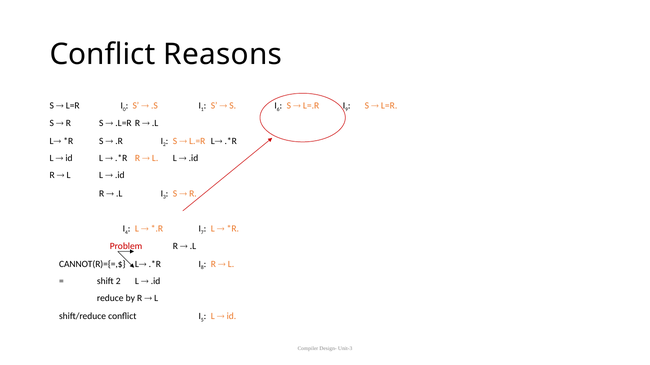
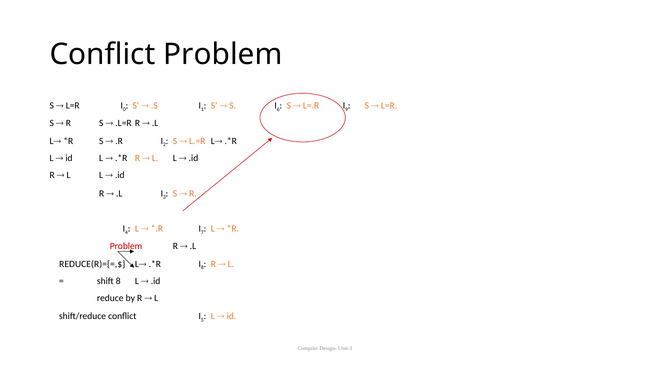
Conflict Reasons: Reasons -> Problem
CANNOT(R)={=,$: CANNOT(R)={=,$ -> REDUCE(R)={=,$
shift 2: 2 -> 8
